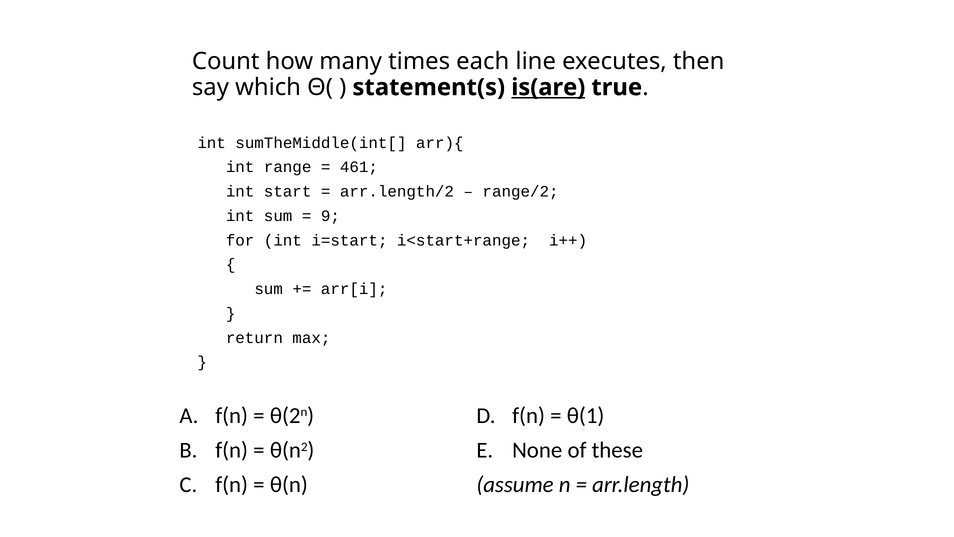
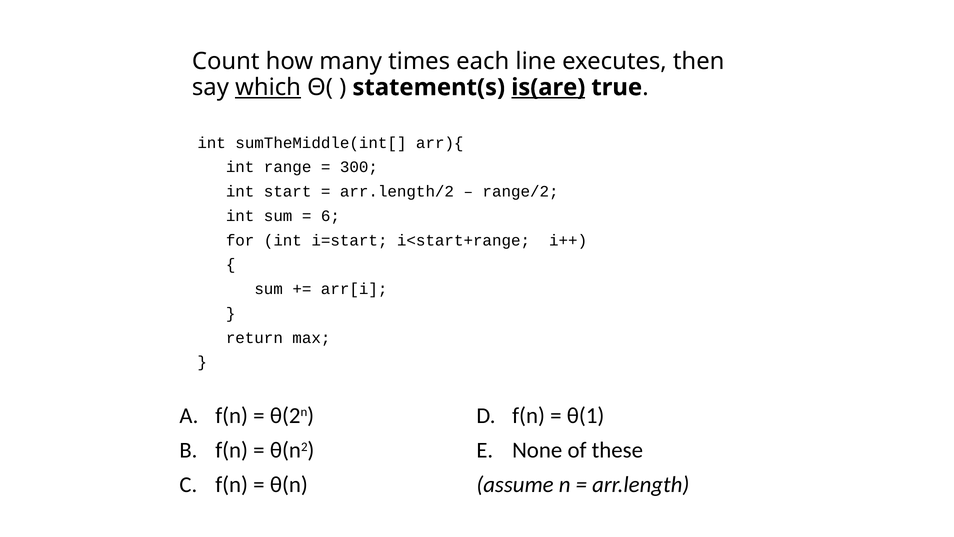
which underline: none -> present
461: 461 -> 300
9: 9 -> 6
